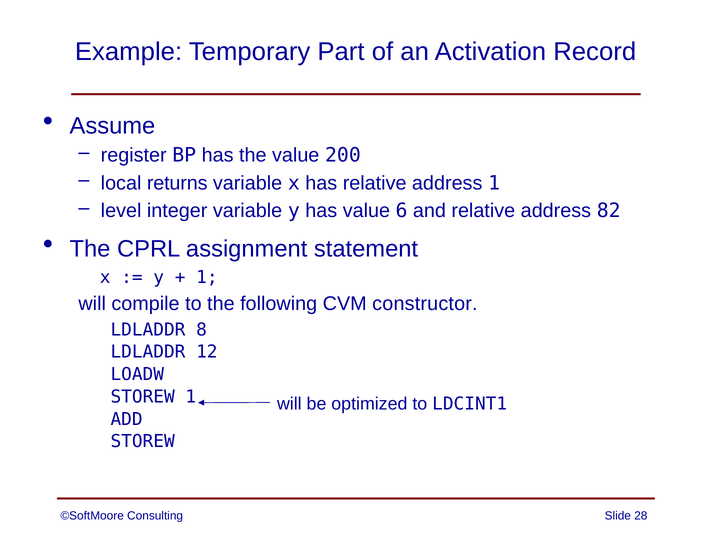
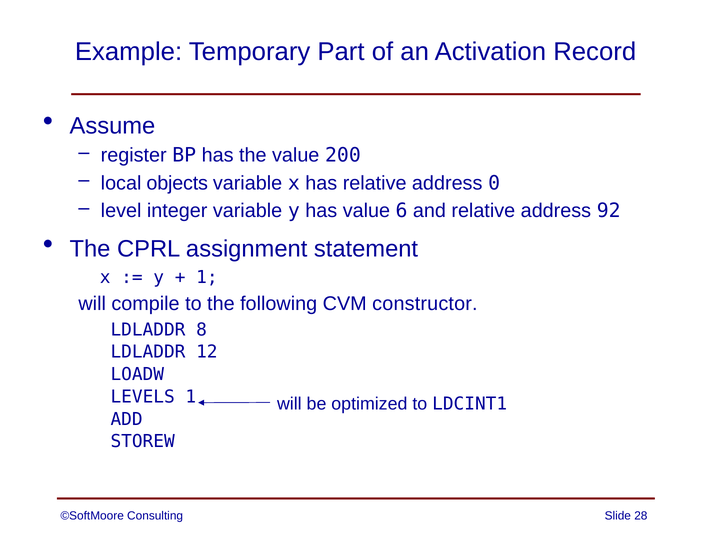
returns: returns -> objects
address 1: 1 -> 0
82: 82 -> 92
STOREW at (143, 397): STOREW -> LEVELS
